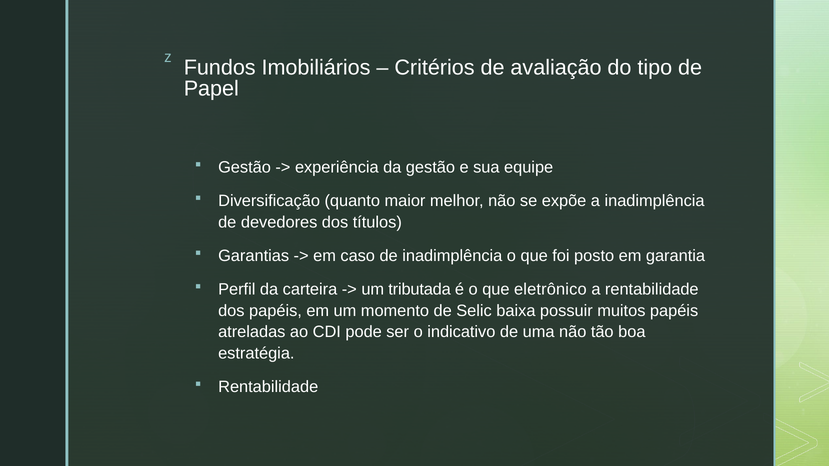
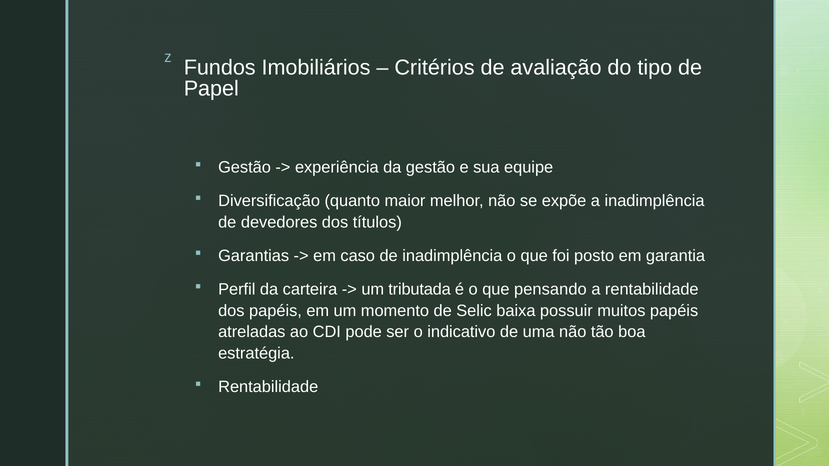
eletrônico: eletrônico -> pensando
